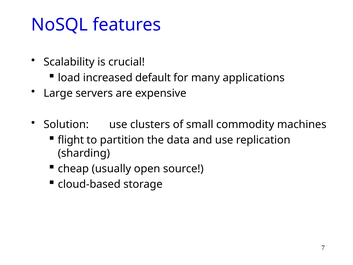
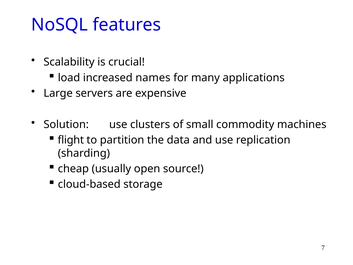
default: default -> names
